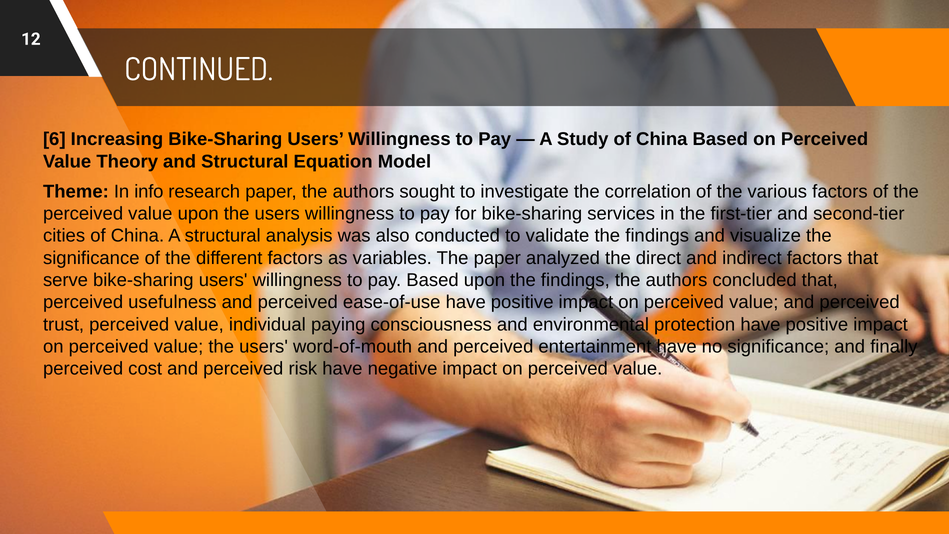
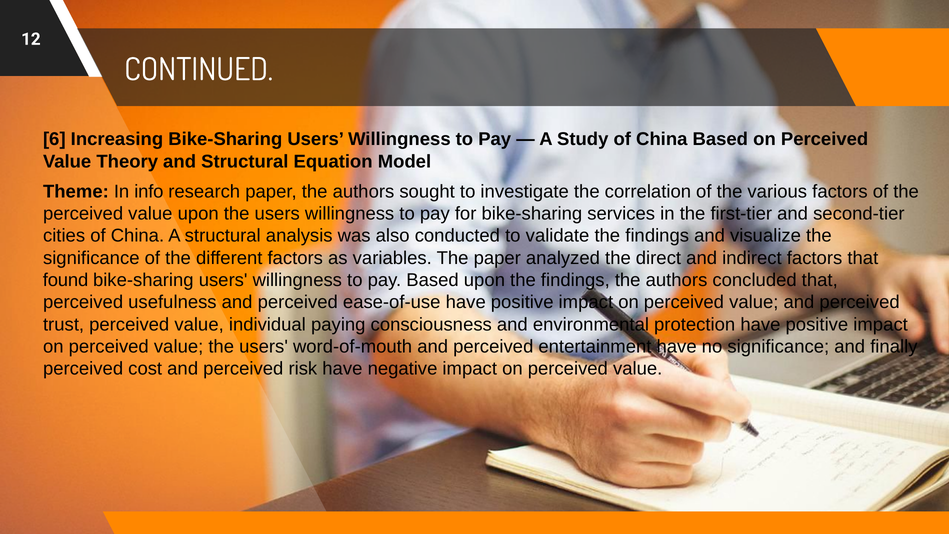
serve: serve -> found
